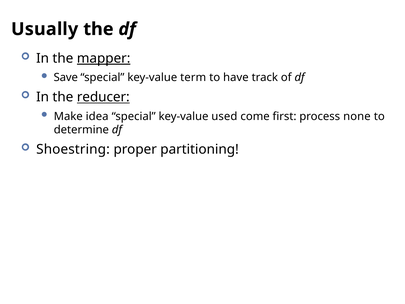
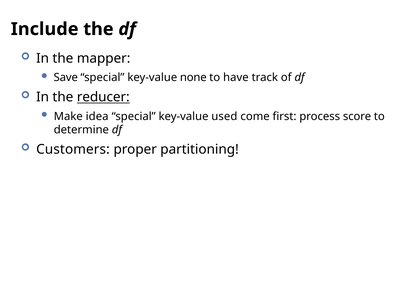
Usually: Usually -> Include
mapper underline: present -> none
term: term -> none
none: none -> score
Shoestring: Shoestring -> Customers
